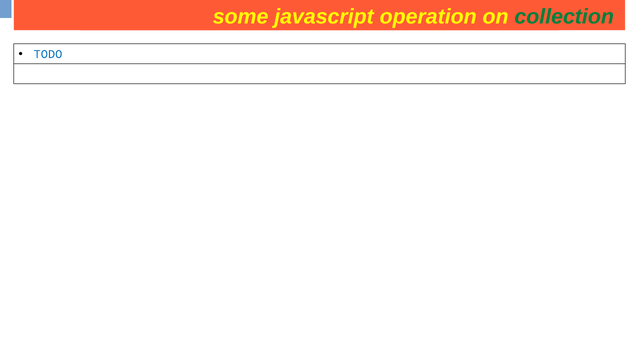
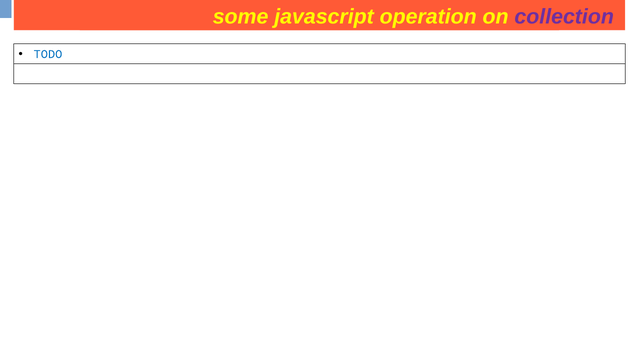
collection at (564, 17) colour: green -> purple
